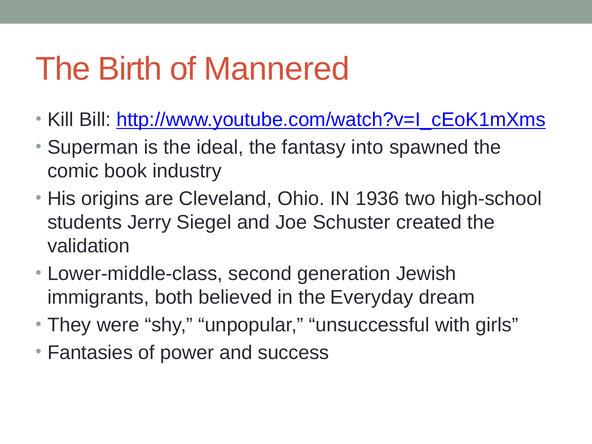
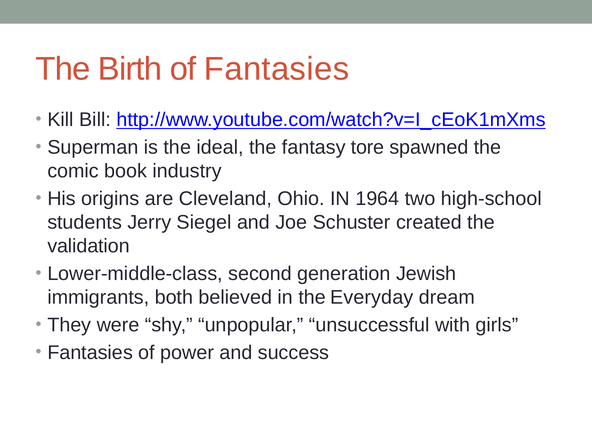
of Mannered: Mannered -> Fantasies
into: into -> tore
1936: 1936 -> 1964
